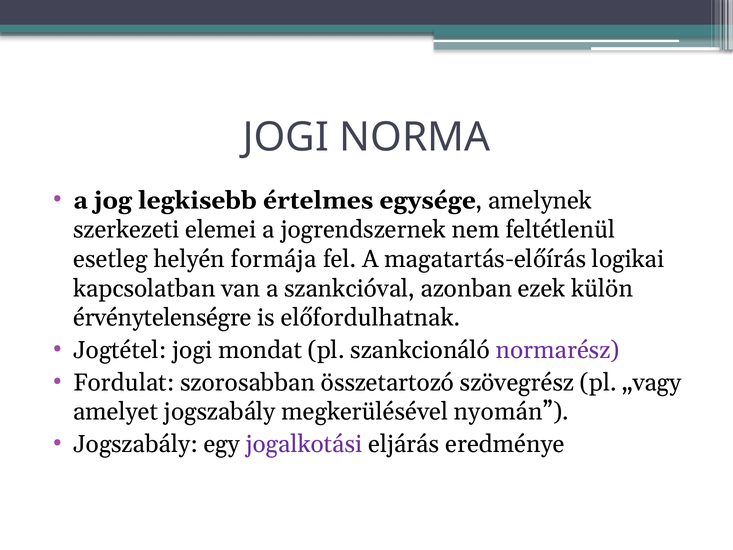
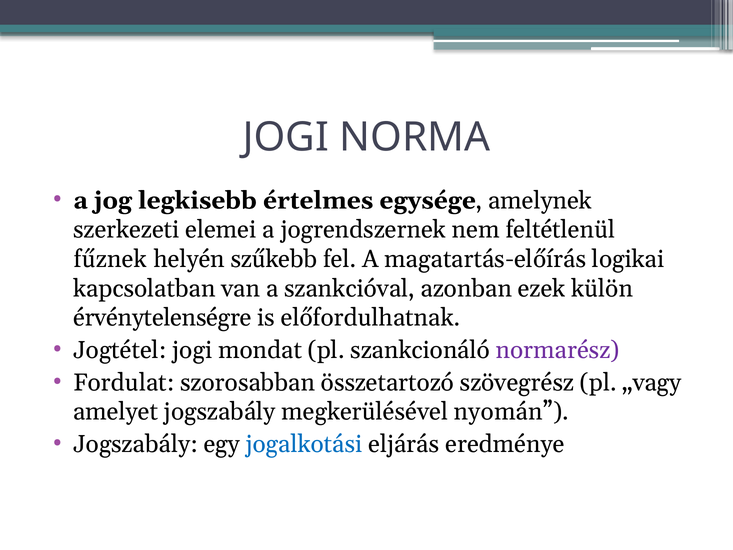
esetleg: esetleg -> fűznek
formája: formája -> szűkebb
jogalkotási colour: purple -> blue
